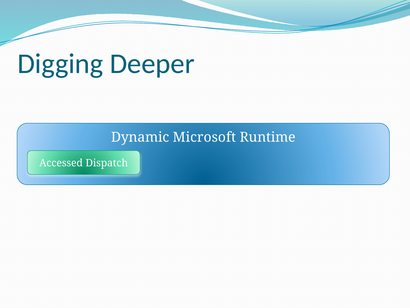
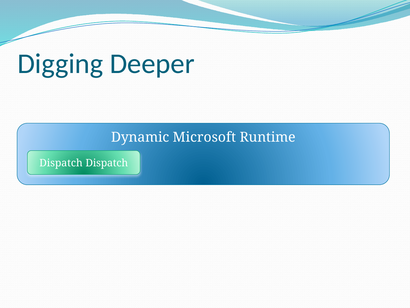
Accessed at (61, 163): Accessed -> Dispatch
